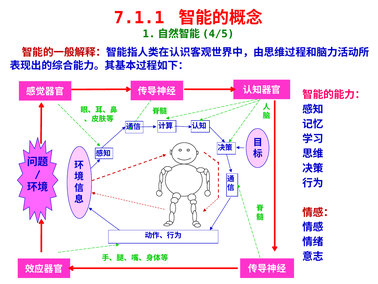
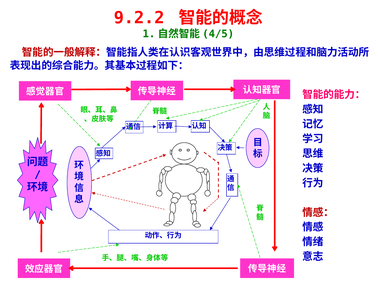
7.1.1: 7.1.1 -> 9.2.2
